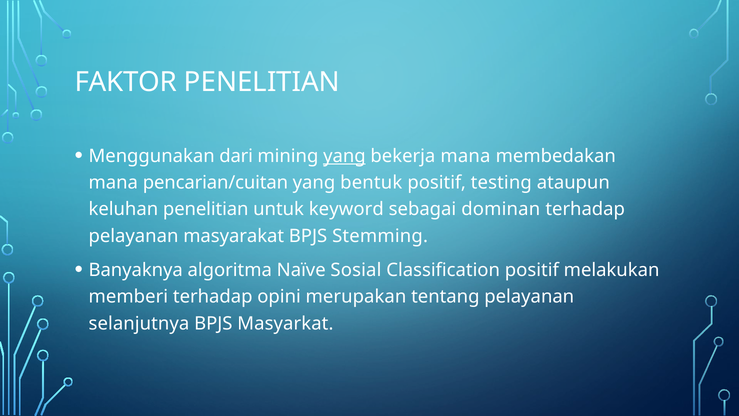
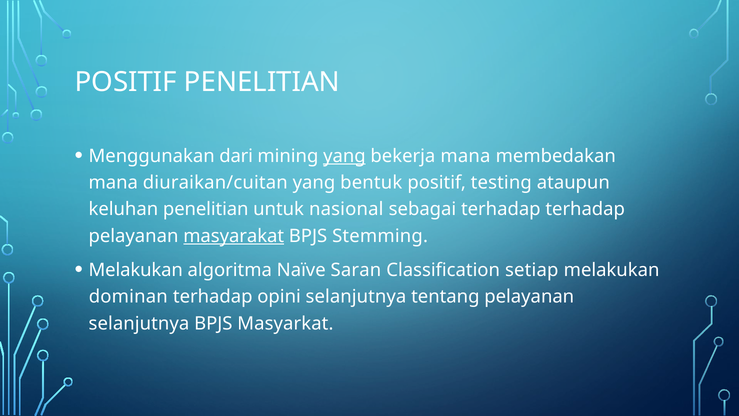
FAKTOR at (126, 82): FAKTOR -> POSITIF
pencarian/cuitan: pencarian/cuitan -> diuraikan/cuitan
keyword: keyword -> nasional
sebagai dominan: dominan -> terhadap
masyarakat underline: none -> present
Banyaknya at (136, 270): Banyaknya -> Melakukan
Sosial: Sosial -> Saran
Classification positif: positif -> setiap
memberi: memberi -> dominan
opini merupakan: merupakan -> selanjutnya
